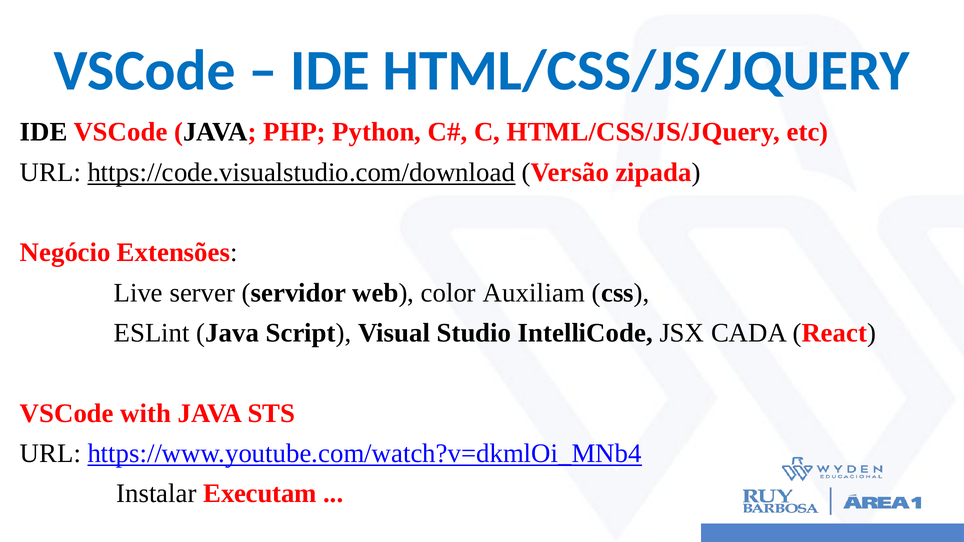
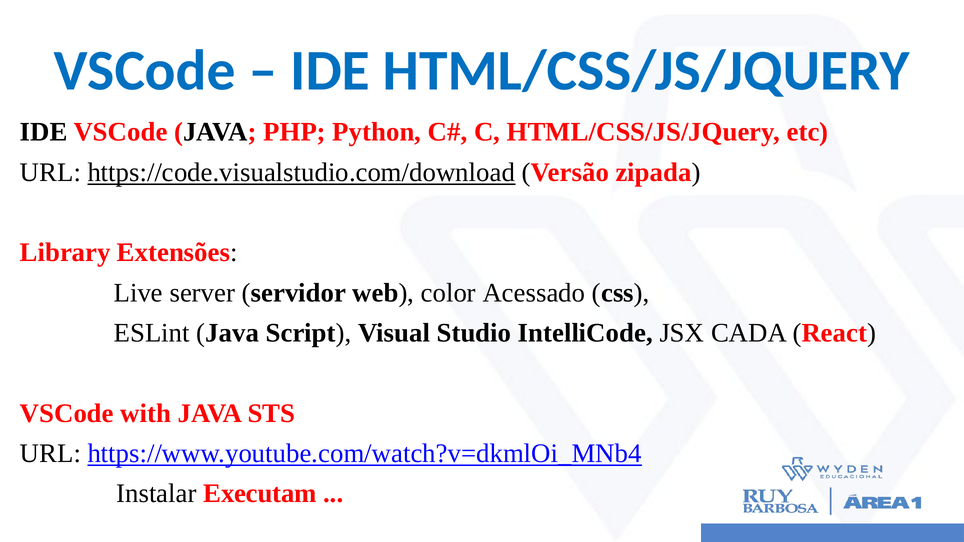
Negócio: Negócio -> Library
Auxiliam: Auxiliam -> Acessado
